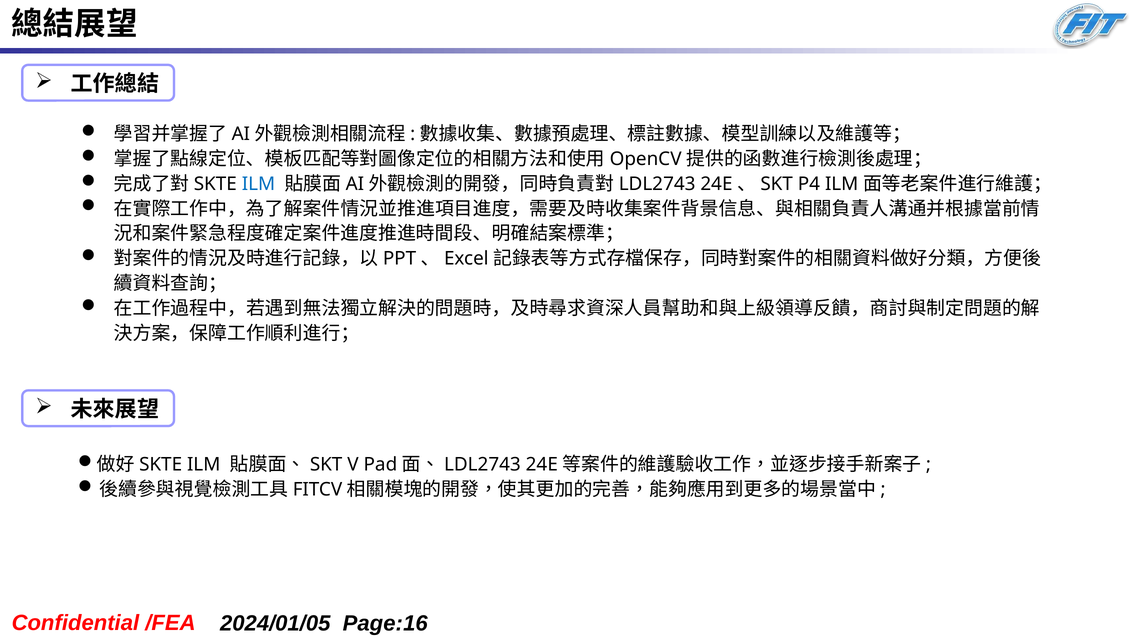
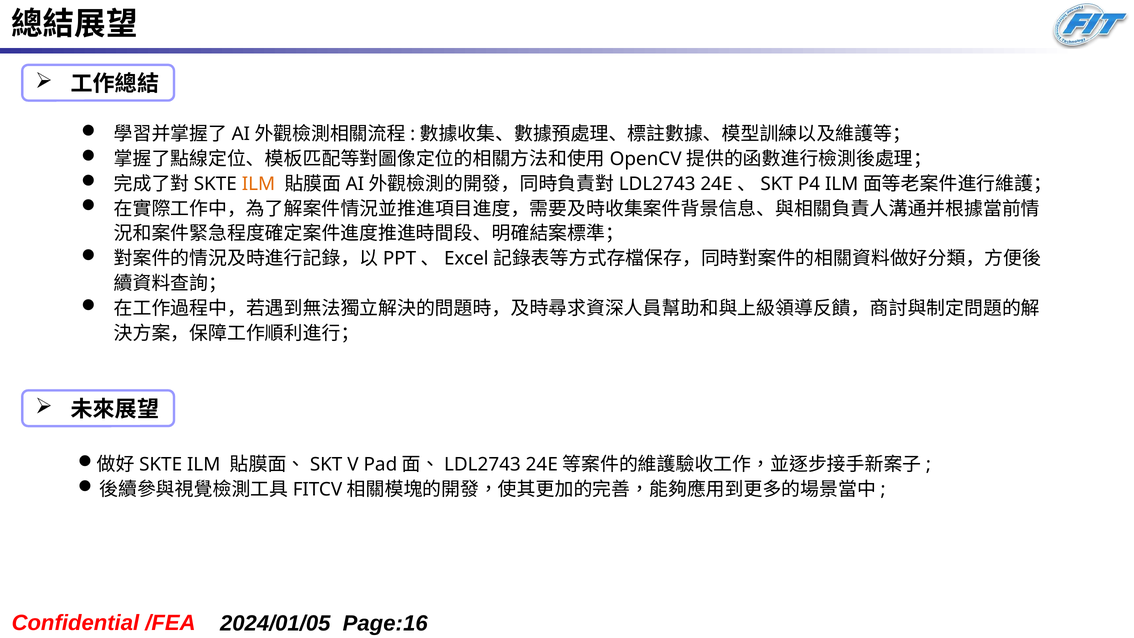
ILM at (258, 184) colour: blue -> orange
